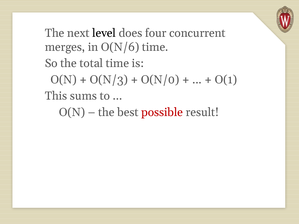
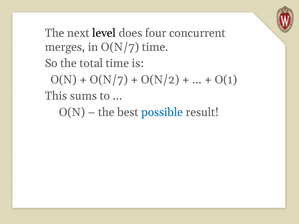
in O(N/6: O(N/6 -> O(N/7
O(N/3 at (109, 80): O(N/3 -> O(N/7
O(N/0: O(N/0 -> O(N/2
possible colour: red -> blue
